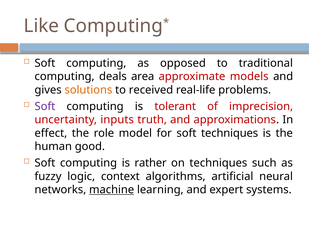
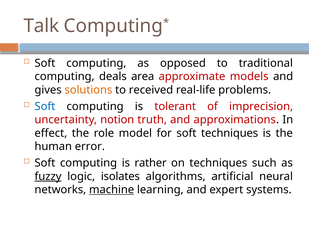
Like: Like -> Talk
Soft at (45, 106) colour: purple -> blue
inputs: inputs -> notion
good: good -> error
fuzzy underline: none -> present
context: context -> isolates
